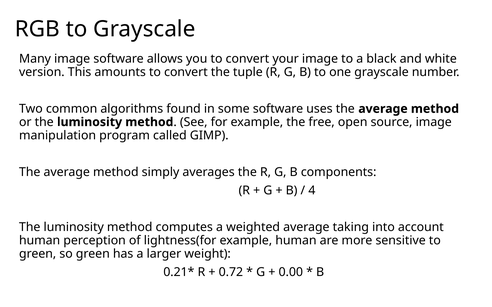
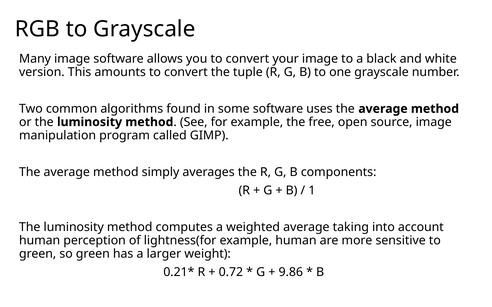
4: 4 -> 1
0.00: 0.00 -> 9.86
